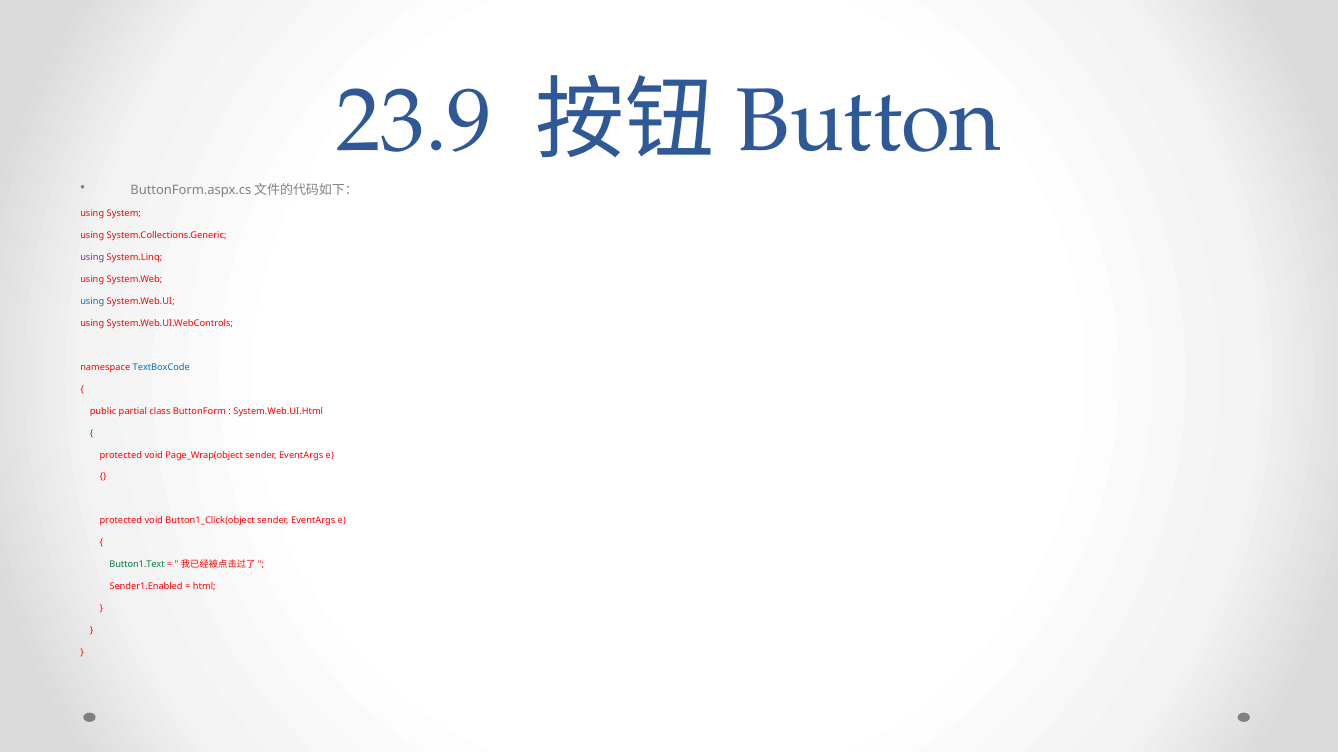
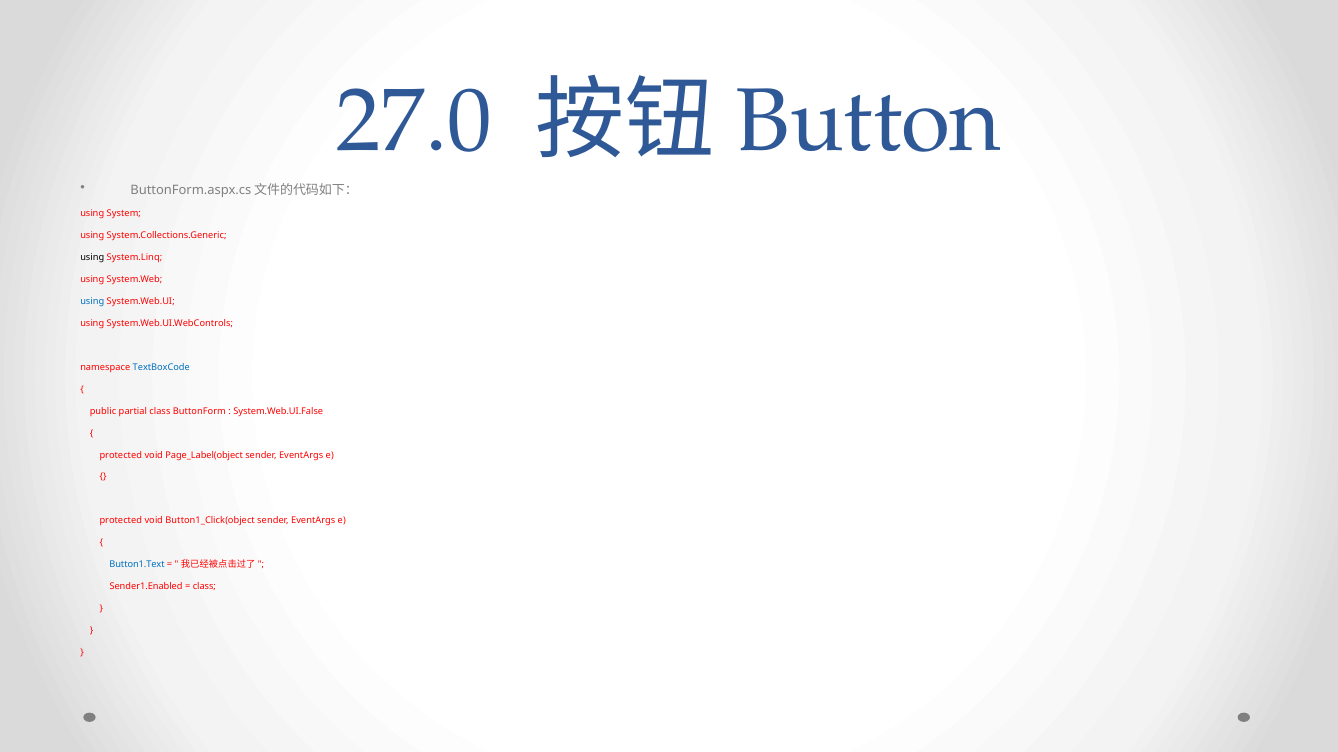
23.9: 23.9 -> 27.0
using at (92, 258) colour: purple -> black
System.Web.UI.Html: System.Web.UI.Html -> System.Web.UI.False
Page_Wrap(object: Page_Wrap(object -> Page_Label(object
Button1.Text colour: green -> blue
html at (204, 587): html -> class
